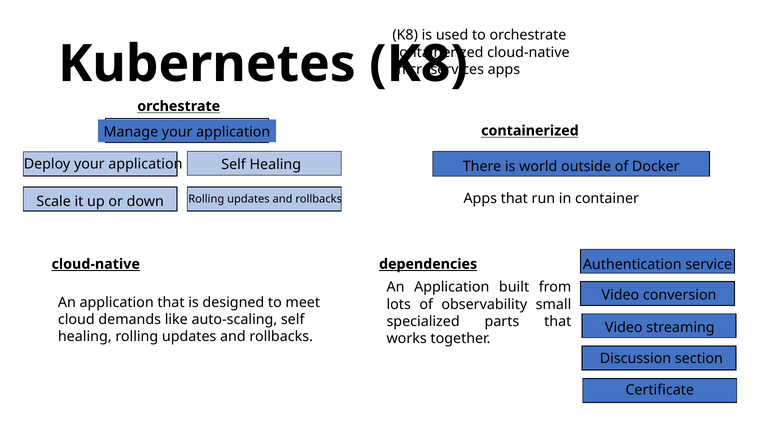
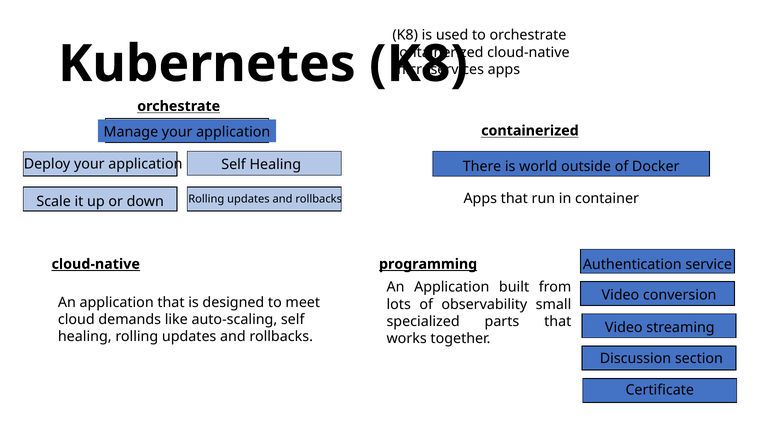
dependencies: dependencies -> programming
